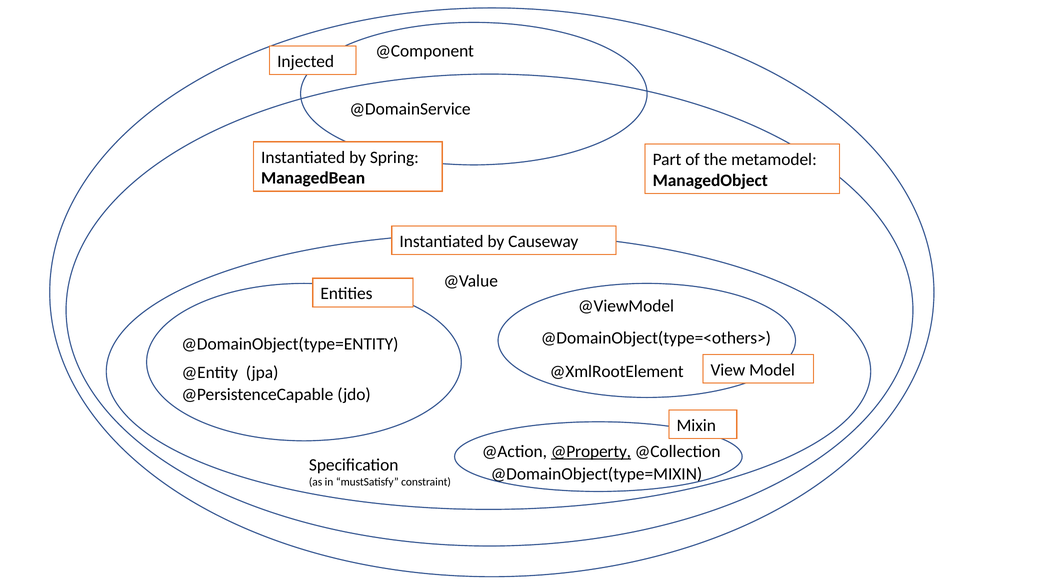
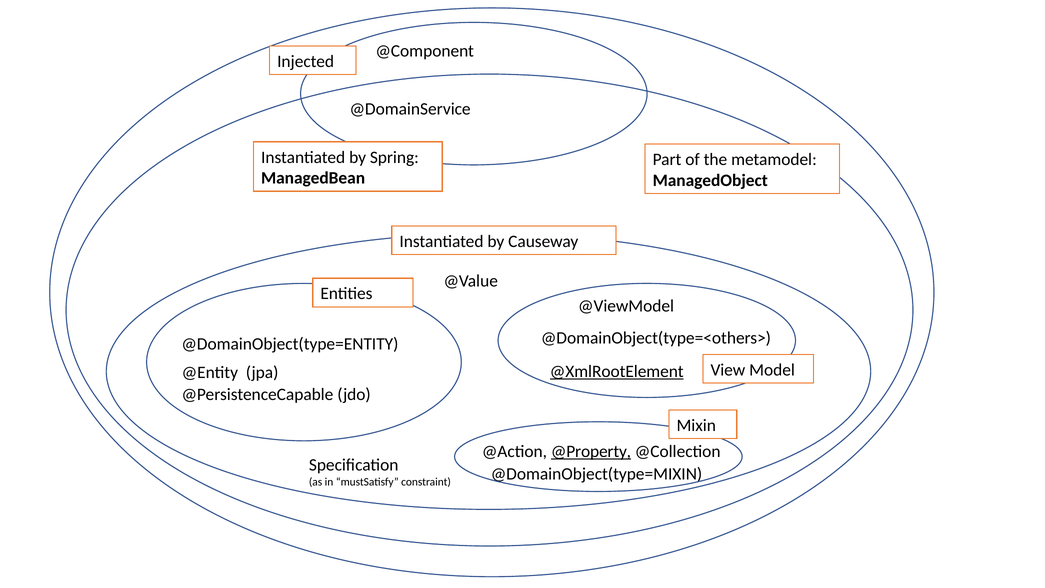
@XmlRootElement underline: none -> present
